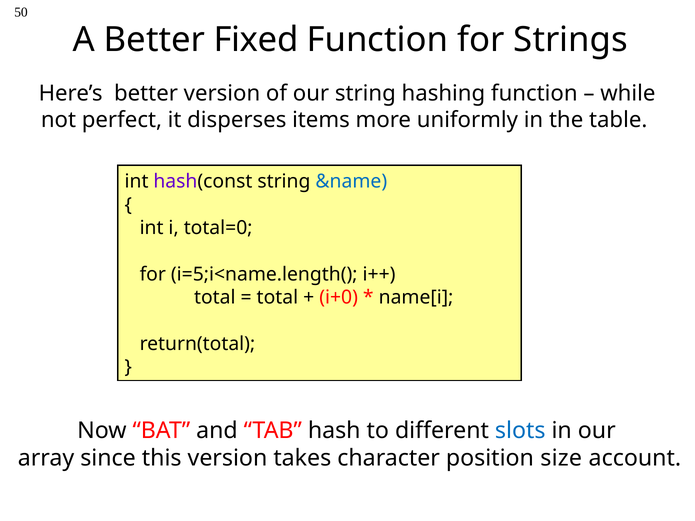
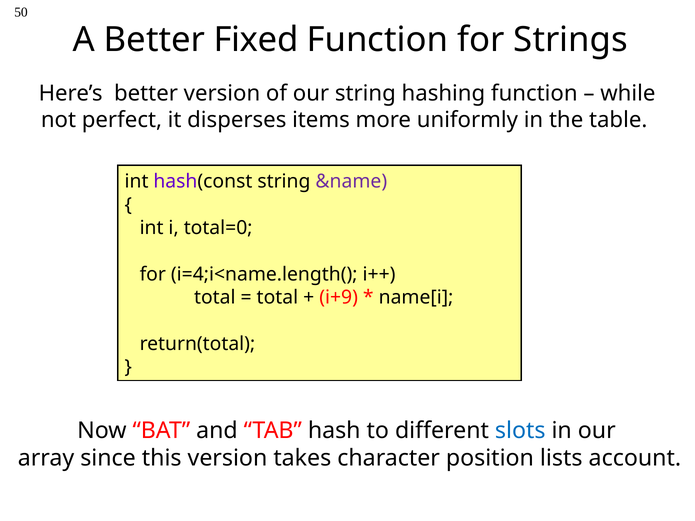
&name colour: blue -> purple
i=5;i<name.length(: i=5;i<name.length( -> i=4;i<name.length(
i+0: i+0 -> i+9
size: size -> lists
